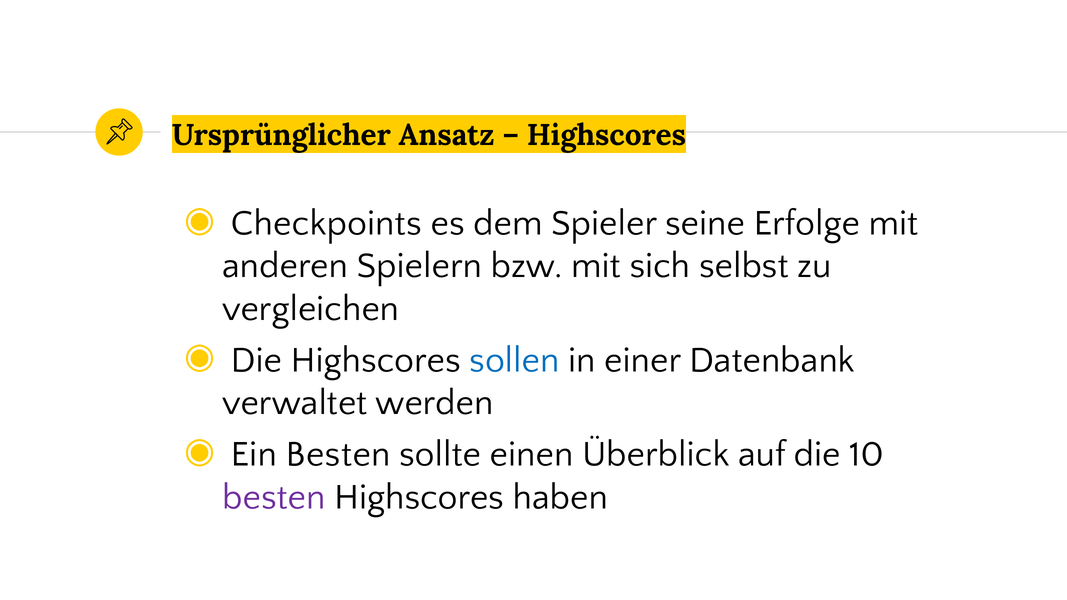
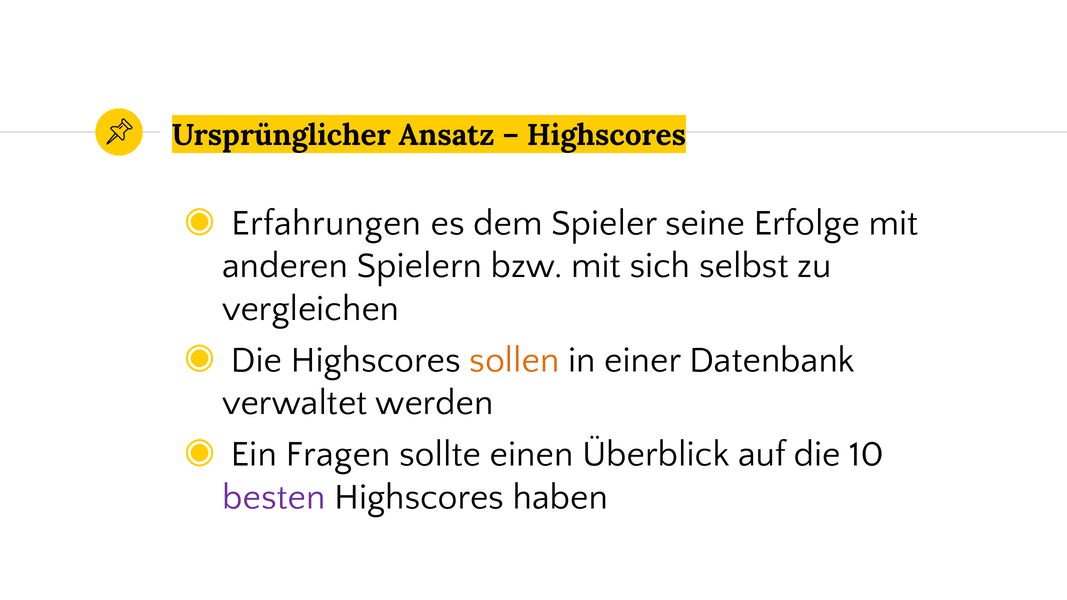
Checkpoints: Checkpoints -> Erfahrungen
sollen colour: blue -> orange
Ein Besten: Besten -> Fragen
